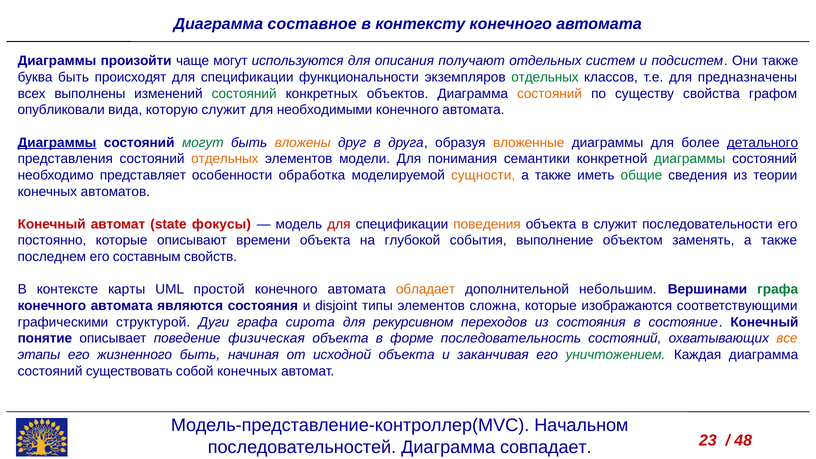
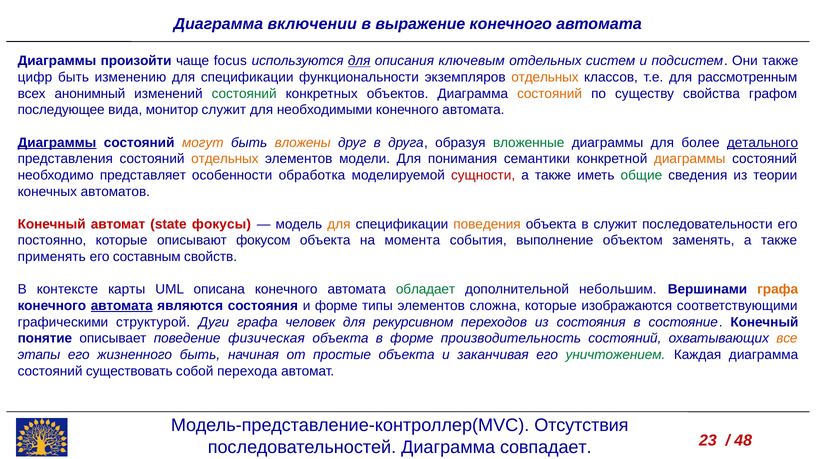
составное: составное -> включении
контексту: контексту -> выражение
чаще могут: могут -> focus
для at (359, 61) underline: none -> present
получают: получают -> ключевым
буква: буква -> цифр
происходят: происходят -> изменению
отдельных at (545, 77) colour: green -> orange
предназначены: предназначены -> рассмотренным
выполнены: выполнены -> анонимный
опубликовали: опубликовали -> последующее
которую: которую -> монитор
могут at (203, 143) colour: green -> orange
вложенные colour: orange -> green
диаграммы at (690, 159) colour: green -> orange
сущности colour: orange -> red
для at (339, 224) colour: red -> orange
времени: времени -> фокусом
глубокой: глубокой -> момента
последнем: последнем -> применять
простой: простой -> описана
обладает colour: orange -> green
графа at (778, 289) colour: green -> orange
автомата at (122, 306) underline: none -> present
и disjoint: disjoint -> форме
сирота: сирота -> человек
последовательность: последовательность -> производительность
исходной: исходной -> простые
собой конечных: конечных -> перехода
Начальном: Начальном -> Отсутствия
